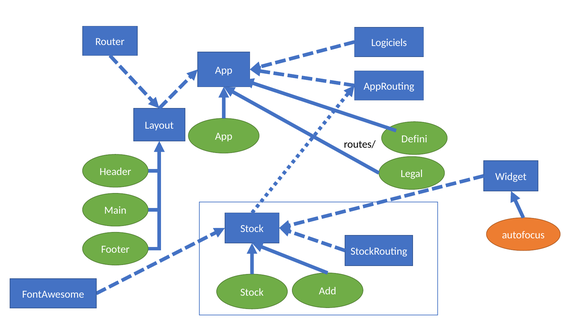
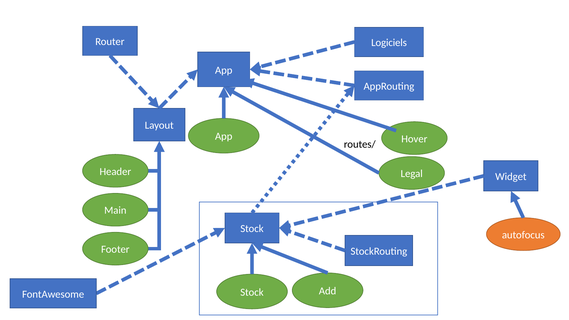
Defini: Defini -> Hover
